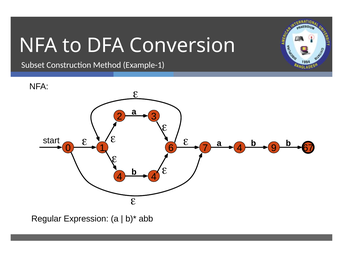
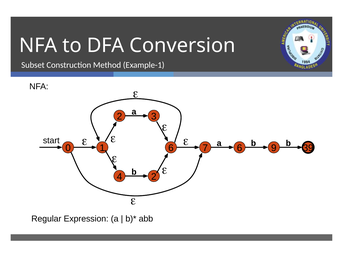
7 4: 4 -> 6
67: 67 -> 39
4 4: 4 -> 2
